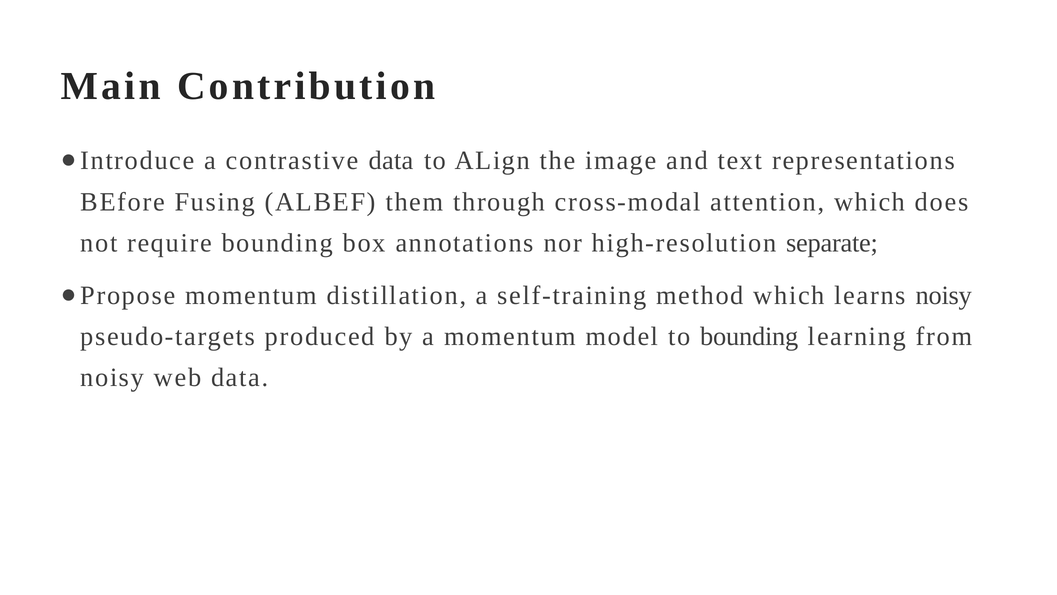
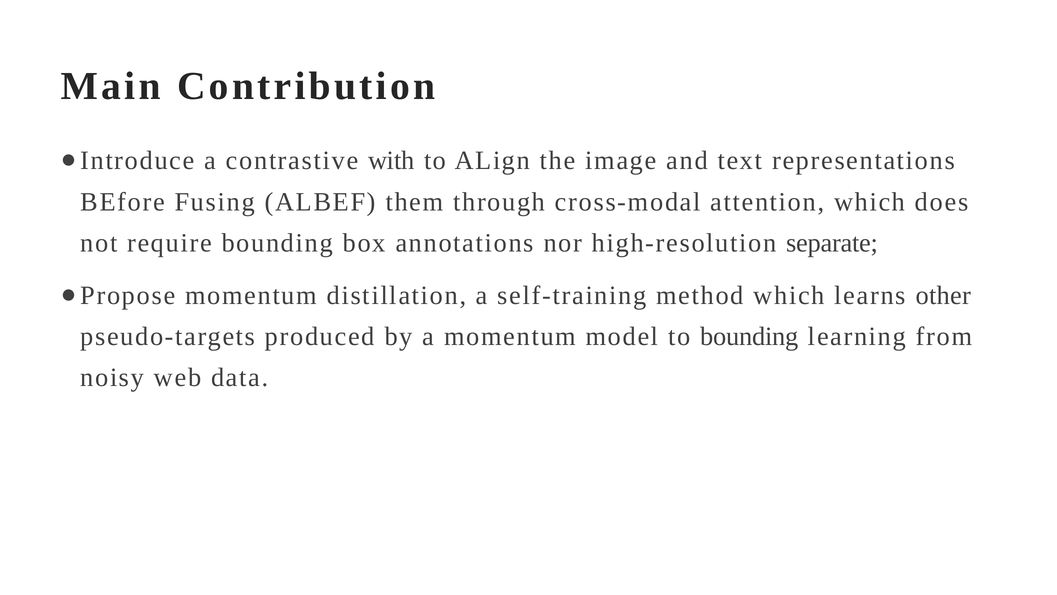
contrastive data: data -> with
learns noisy: noisy -> other
